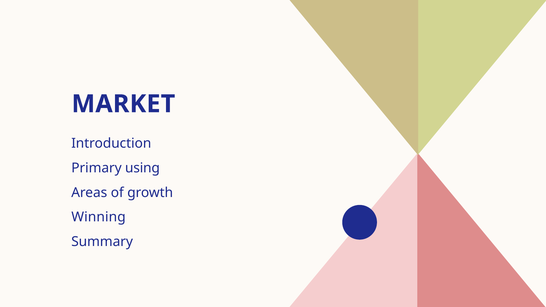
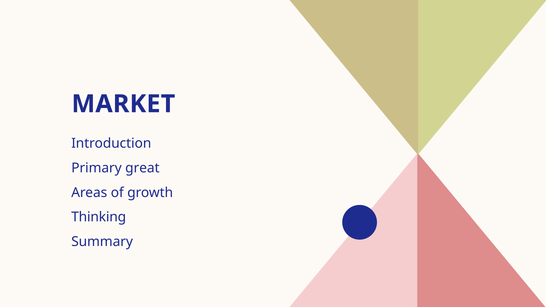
using: using -> great
Winning: Winning -> Thinking
